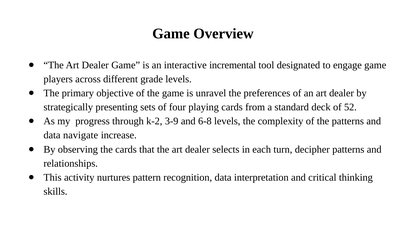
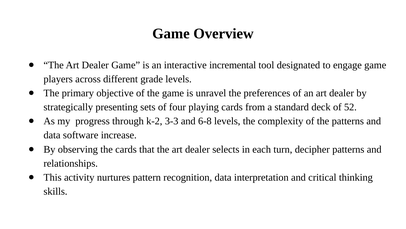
3-9: 3-9 -> 3-3
navigate: navigate -> software
